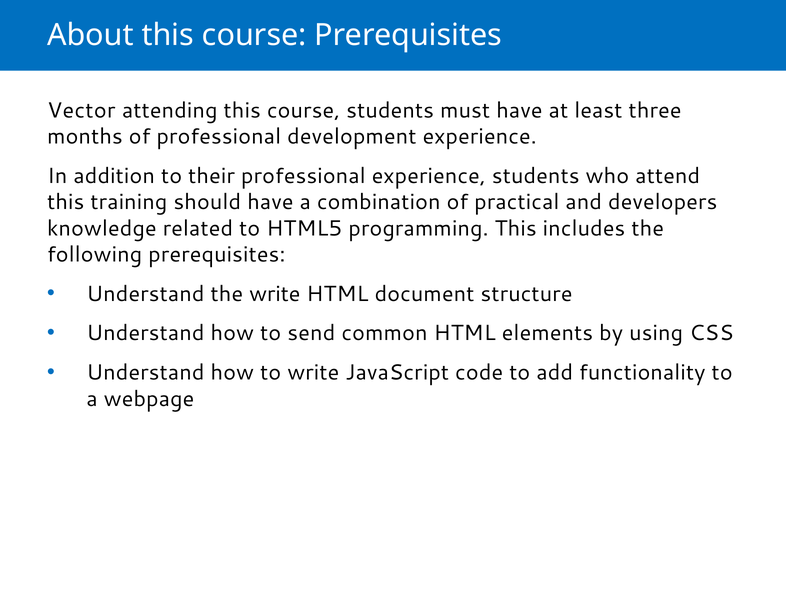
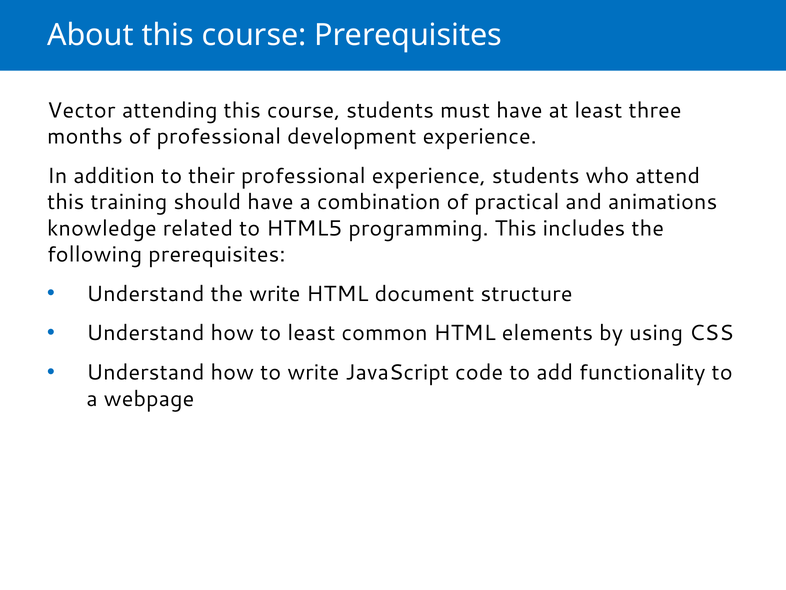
developers: developers -> animations
to send: send -> least
